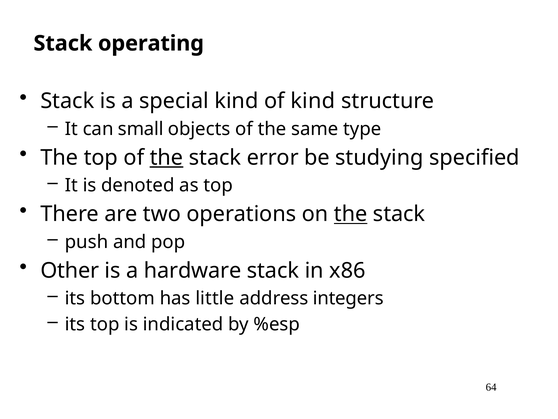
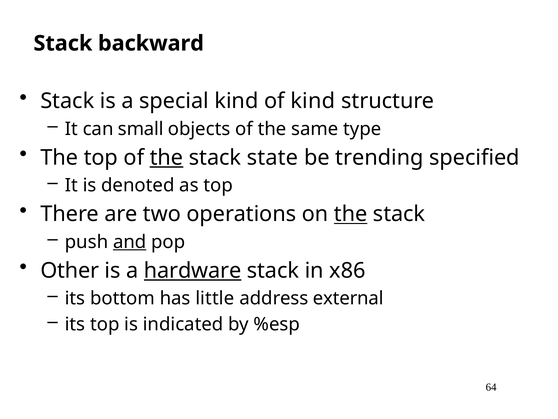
operating: operating -> backward
error: error -> state
studying: studying -> trending
and underline: none -> present
hardware underline: none -> present
integers: integers -> external
